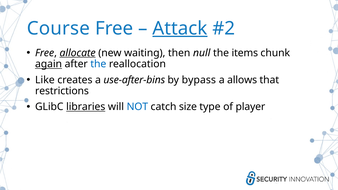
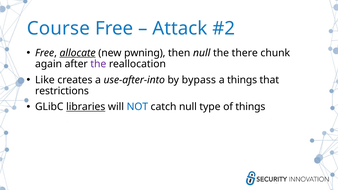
Attack underline: present -> none
waiting: waiting -> pwning
items: items -> there
again underline: present -> none
the at (98, 64) colour: blue -> purple
use-after-bins: use-after-bins -> use-after-into
a allows: allows -> things
catch size: size -> null
of player: player -> things
